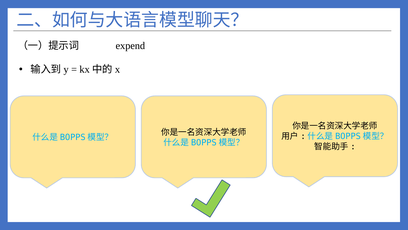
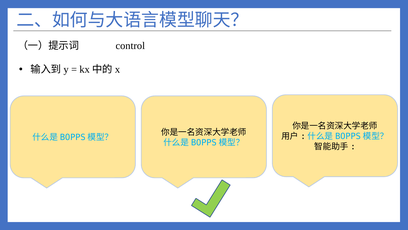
expend: expend -> control
